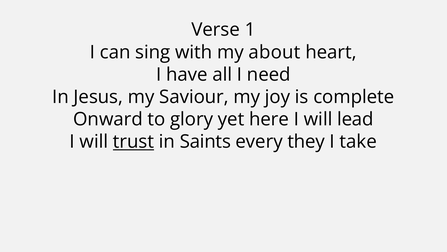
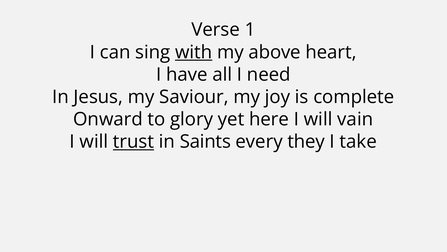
with underline: none -> present
about: about -> above
lead: lead -> vain
